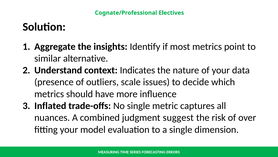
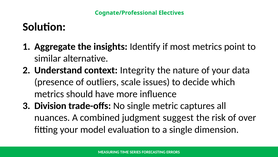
Indicates: Indicates -> Integrity
Inflated: Inflated -> Division
